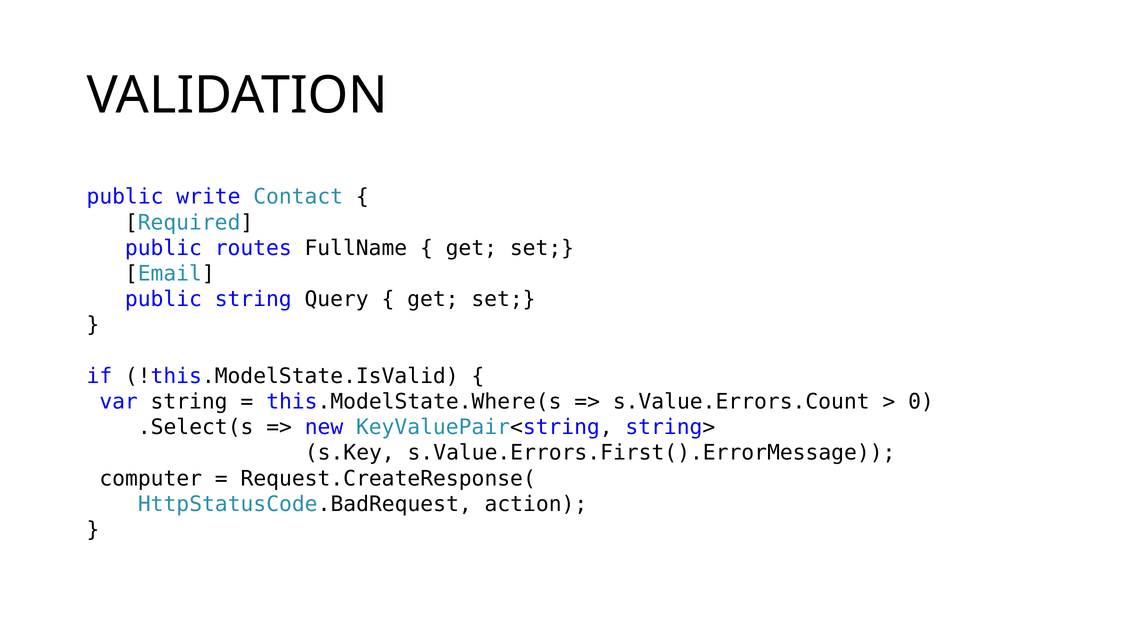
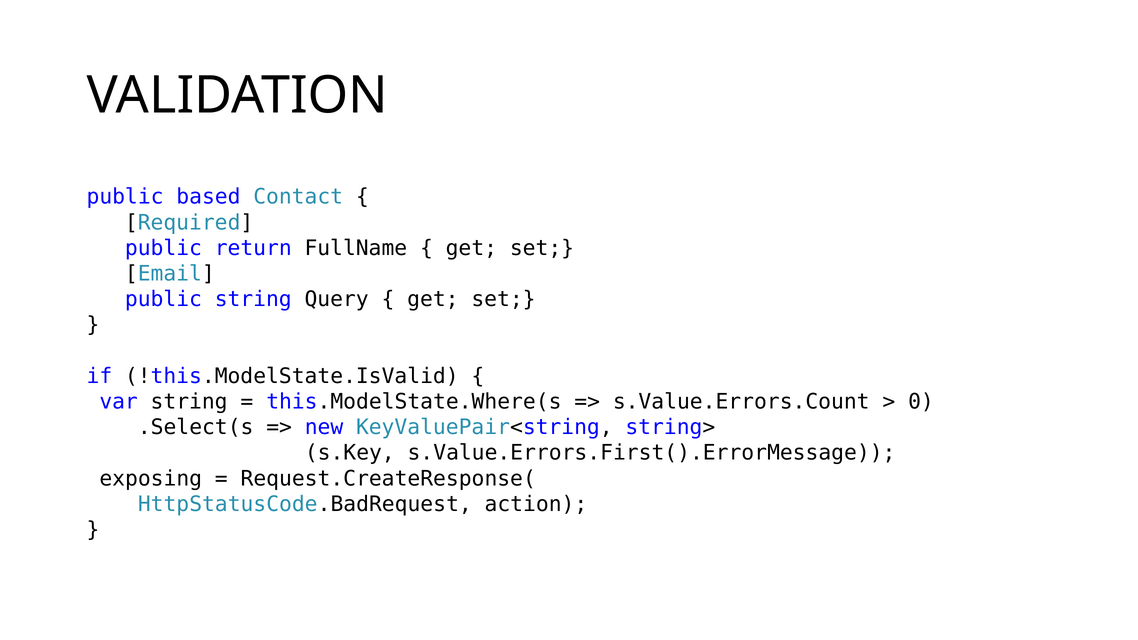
write: write -> based
routes: routes -> return
computer: computer -> exposing
